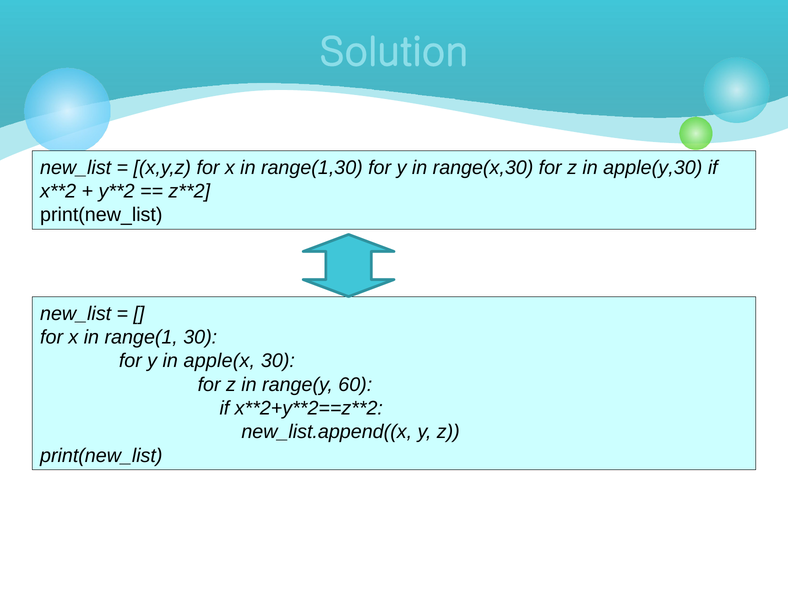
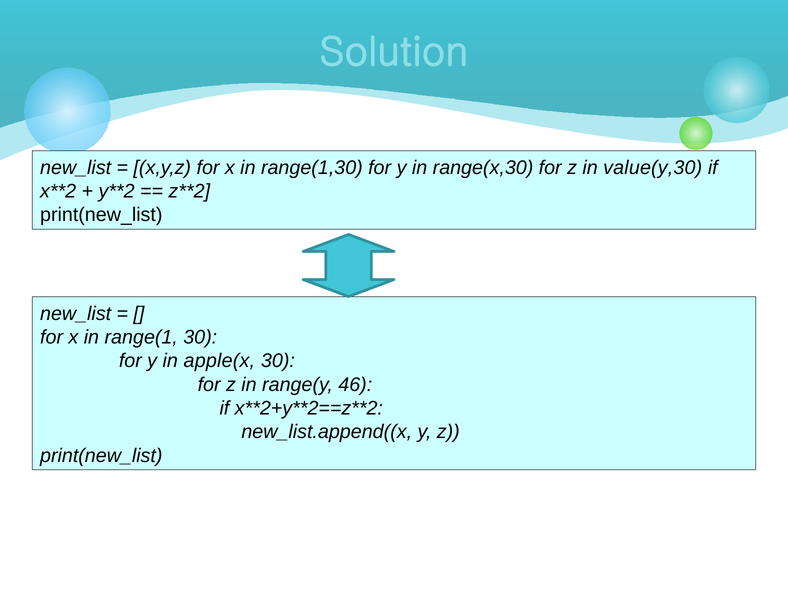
apple(y,30: apple(y,30 -> value(y,30
60: 60 -> 46
